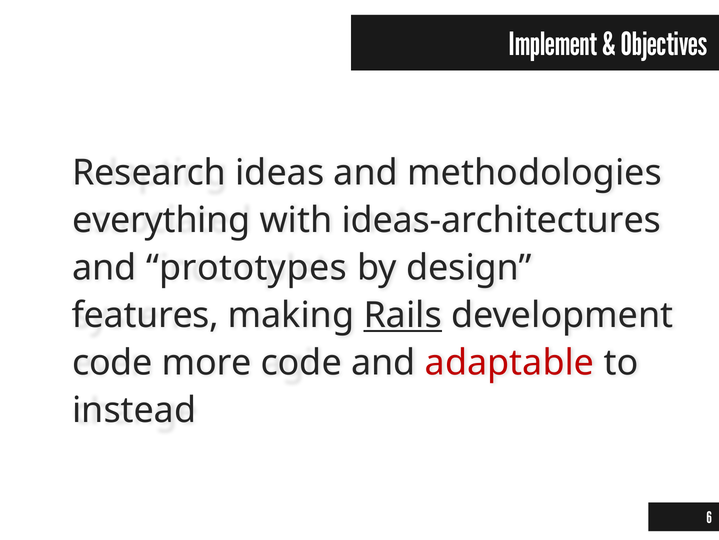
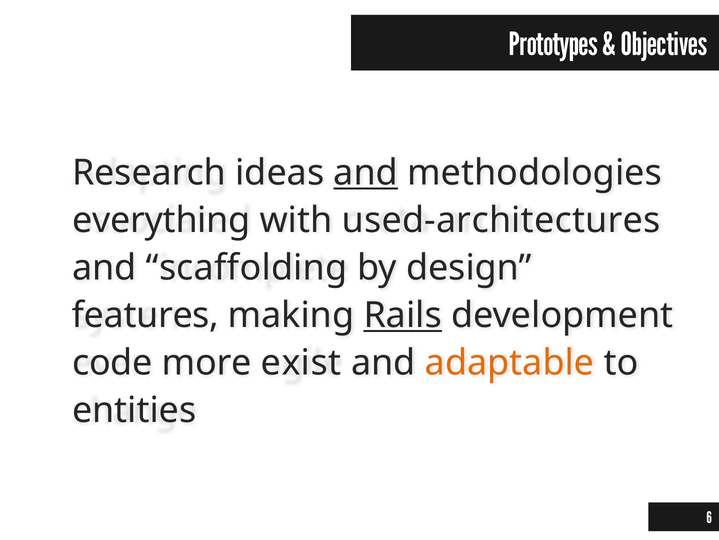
Implement: Implement -> Prototypes
and at (366, 173) underline: none -> present
ideas-architectures: ideas-architectures -> used-architectures
prototypes: prototypes -> scaffolding
more code: code -> exist
adaptable colour: red -> orange
instead: instead -> entities
